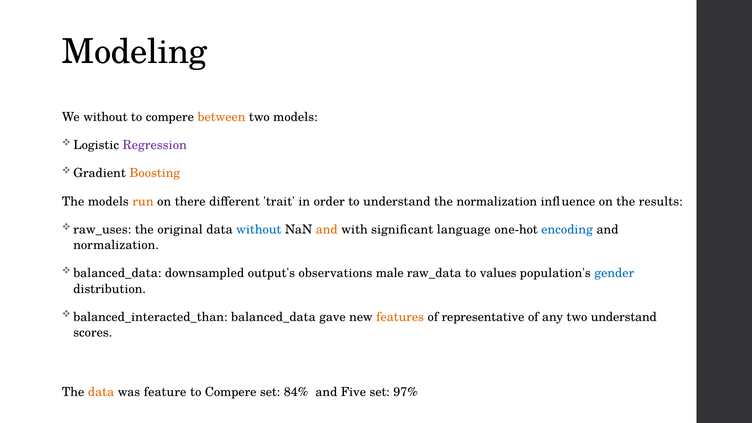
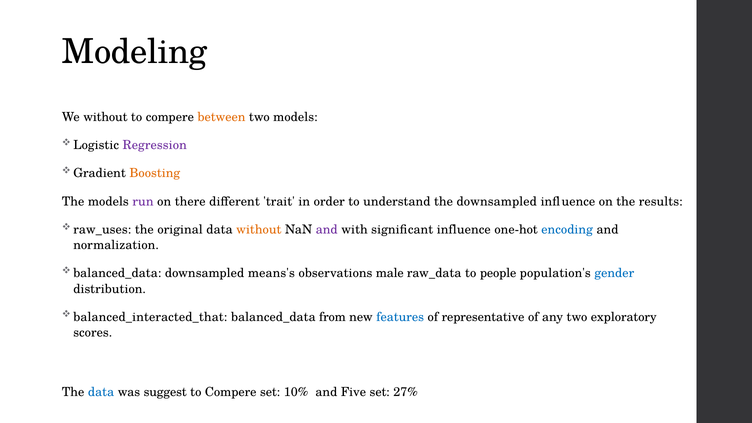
run colour: orange -> purple
the normalization: normalization -> downsampled
without at (259, 230) colour: blue -> orange
and at (327, 230) colour: orange -> purple
significant language: language -> influence
output's: output's -> means's
values: values -> people
balanced_interacted_than: balanced_interacted_than -> balanced_interacted_that
gave: gave -> from
features colour: orange -> blue
two understand: understand -> exploratory
data at (101, 392) colour: orange -> blue
feature: feature -> suggest
84%: 84% -> 10%
97%: 97% -> 27%
